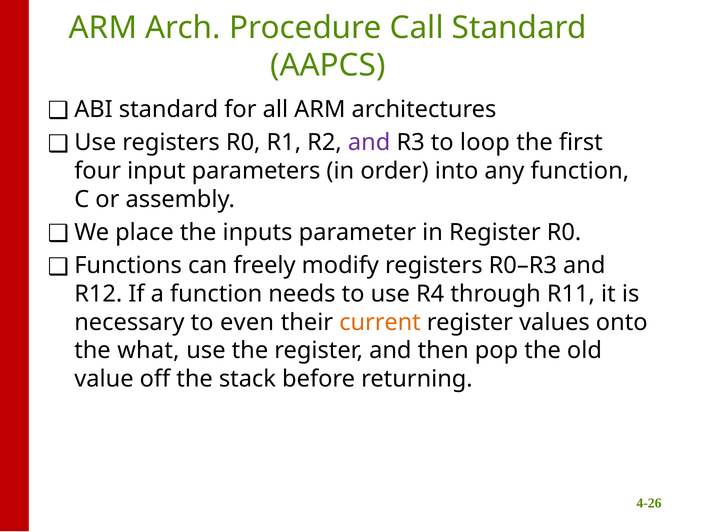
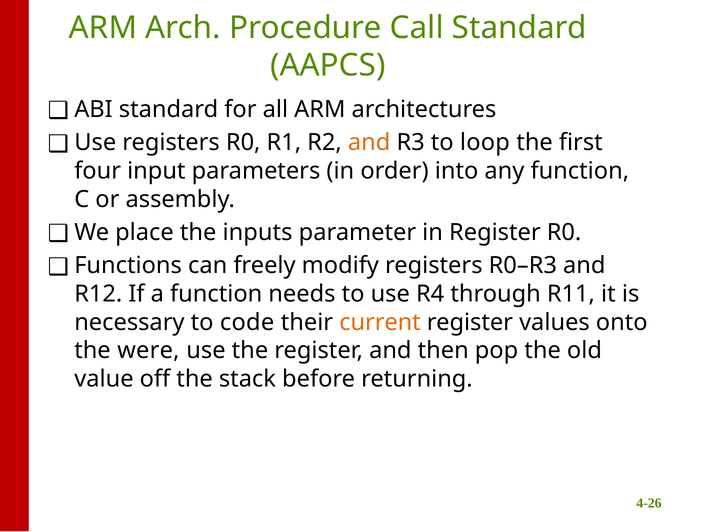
and at (369, 142) colour: purple -> orange
even: even -> code
what: what -> were
